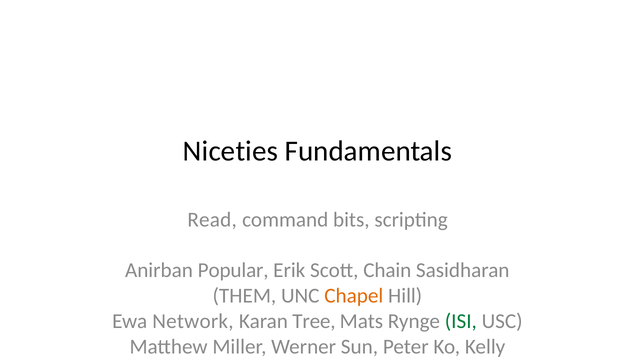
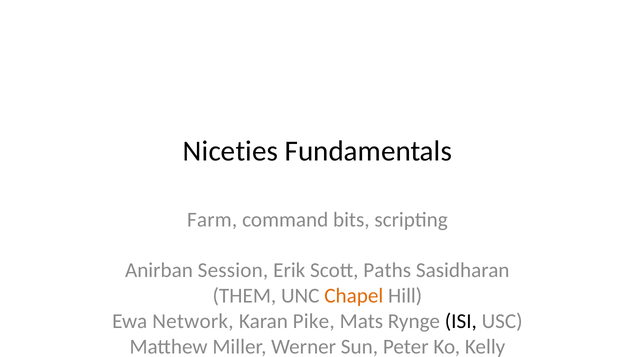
Read: Read -> Farm
Popular: Popular -> Session
Chain: Chain -> Paths
Tree: Tree -> Pike
ISI colour: green -> black
